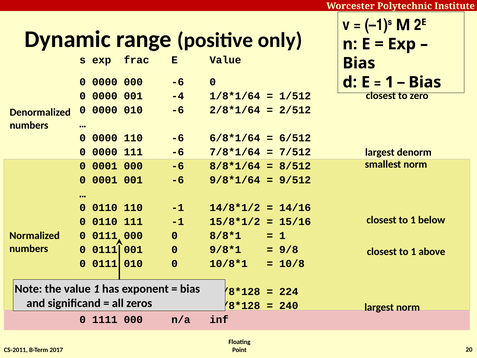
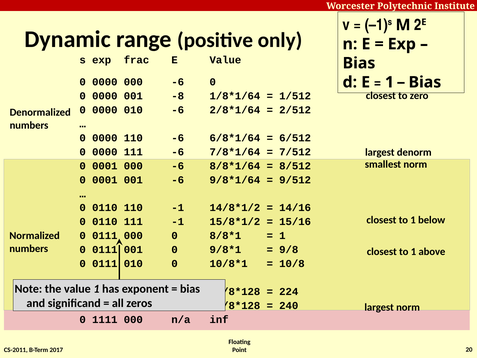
-4: -4 -> -8
